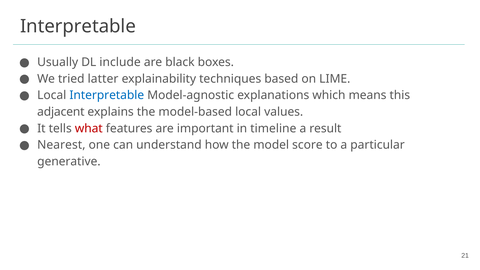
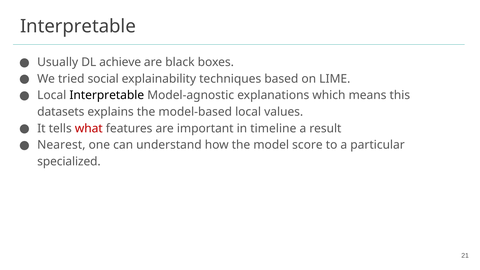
include: include -> achieve
latter: latter -> social
Interpretable at (107, 95) colour: blue -> black
adjacent: adjacent -> datasets
generative: generative -> specialized
